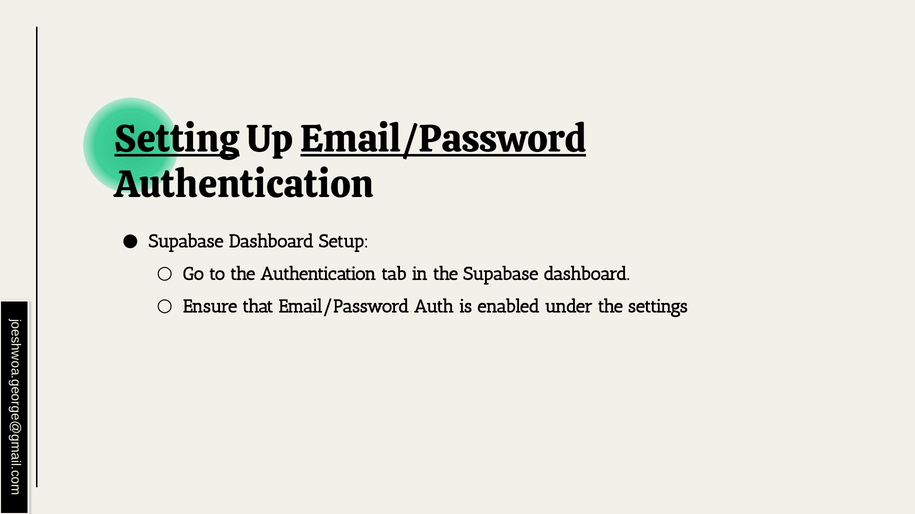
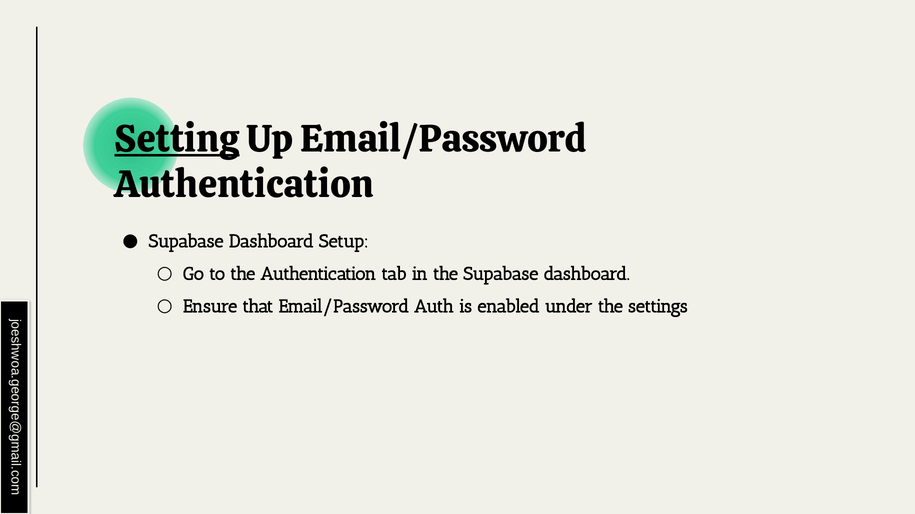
Email/Password at (443, 139) underline: present -> none
